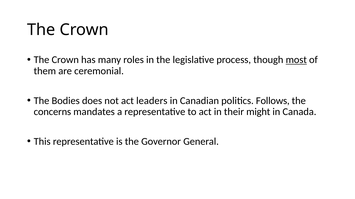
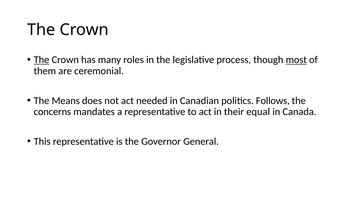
The at (42, 60) underline: none -> present
Bodies: Bodies -> Means
leaders: leaders -> needed
might: might -> equal
